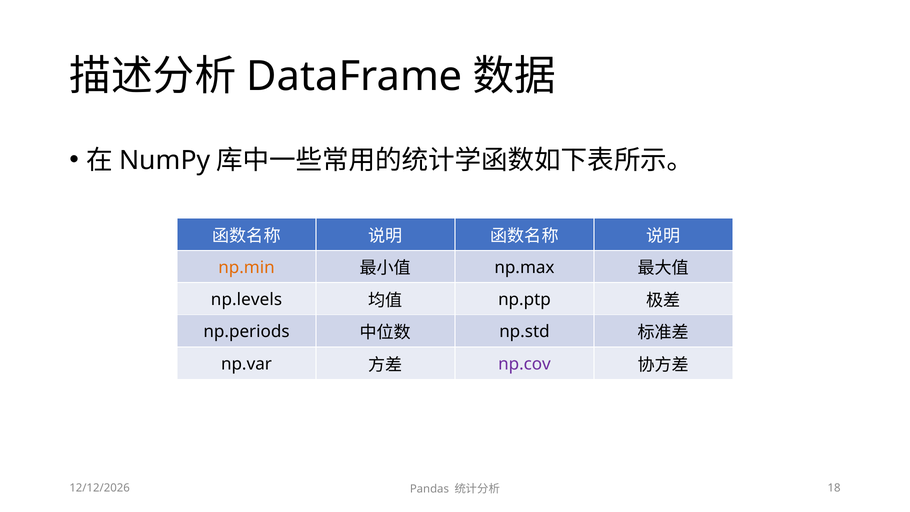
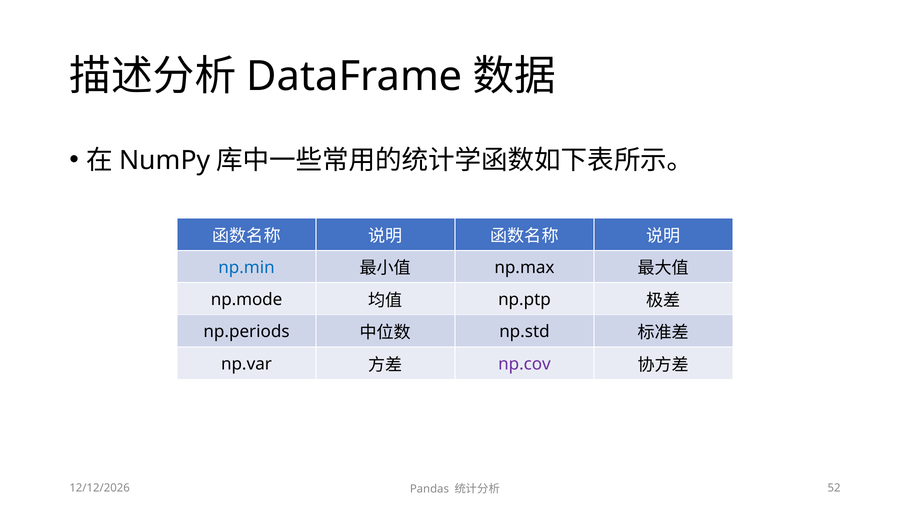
np.min colour: orange -> blue
np.levels: np.levels -> np.mode
18: 18 -> 52
